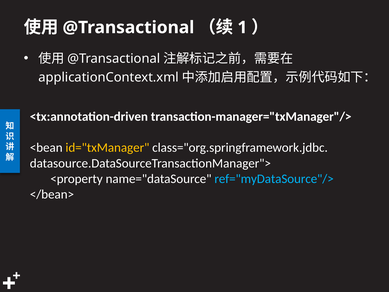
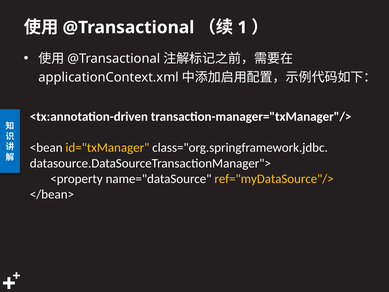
ref="myDataSource"/> colour: light blue -> yellow
